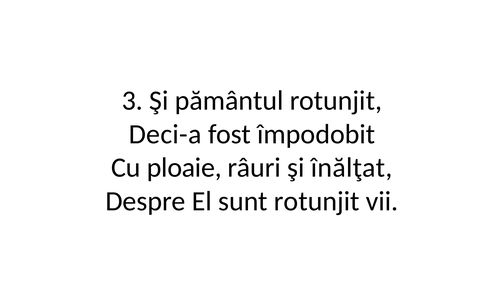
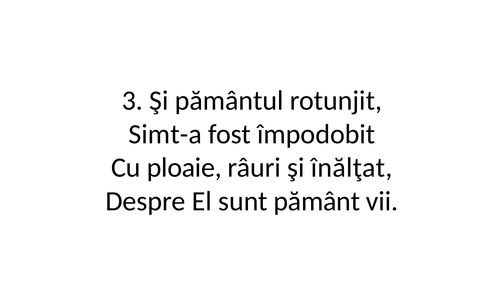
Deci-a: Deci-a -> Simt-a
sunt rotunjit: rotunjit -> pământ
